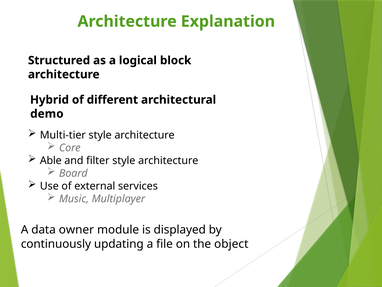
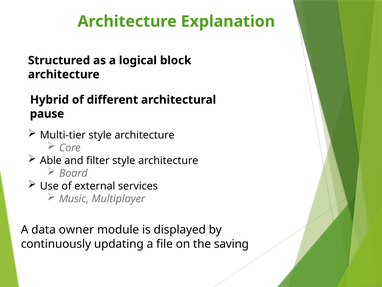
demo: demo -> pause
object: object -> saving
